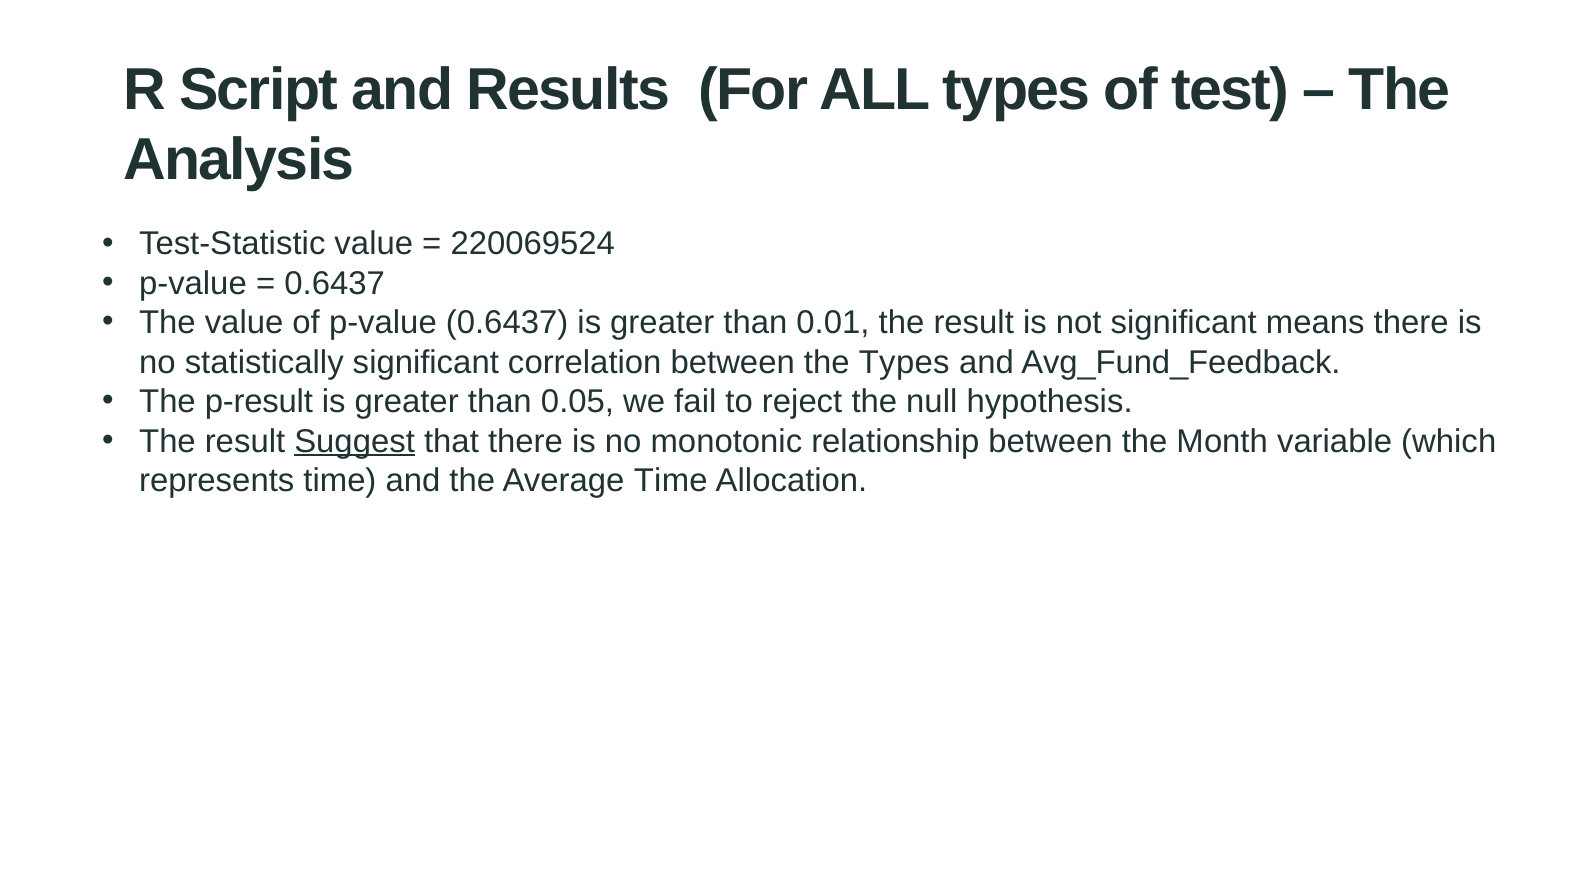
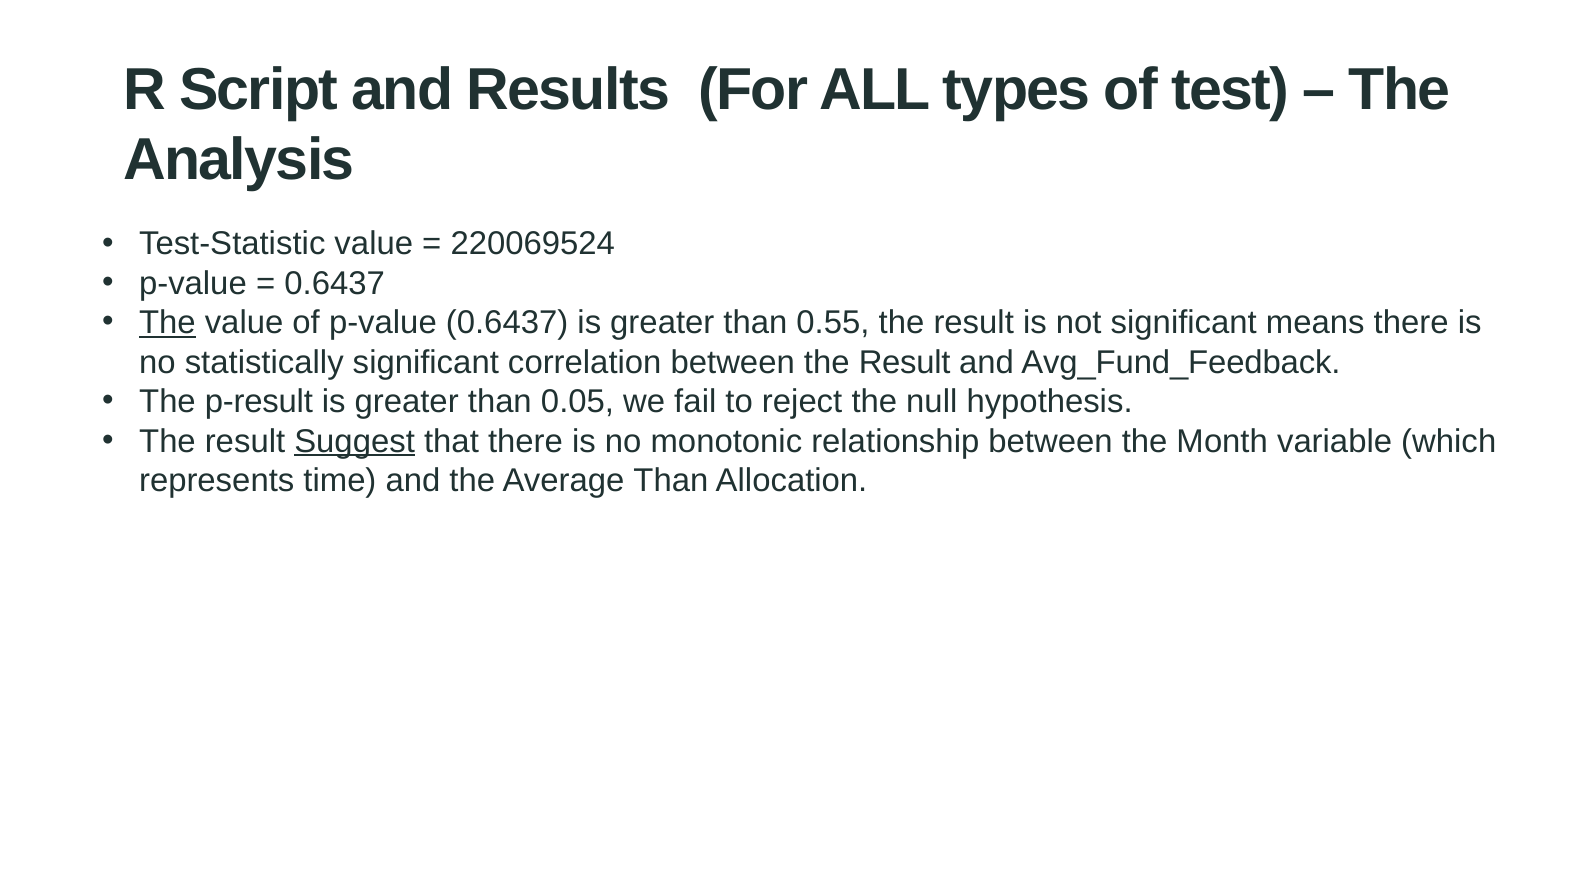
The at (167, 323) underline: none -> present
0.01: 0.01 -> 0.55
between the Types: Types -> Result
Average Time: Time -> Than
